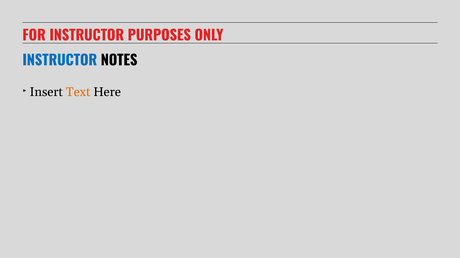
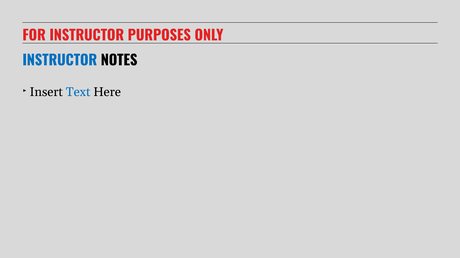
Text colour: orange -> blue
